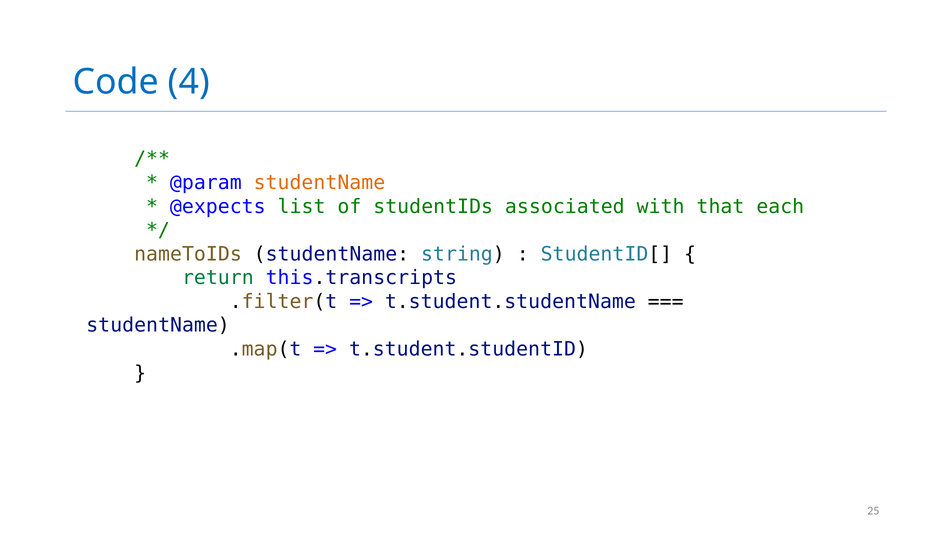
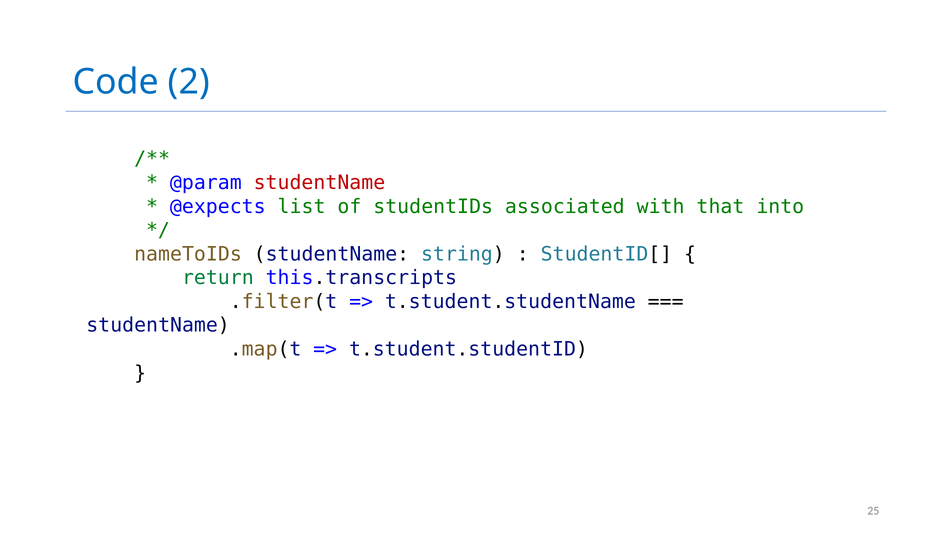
4: 4 -> 2
studentName at (319, 183) colour: orange -> red
each: each -> into
